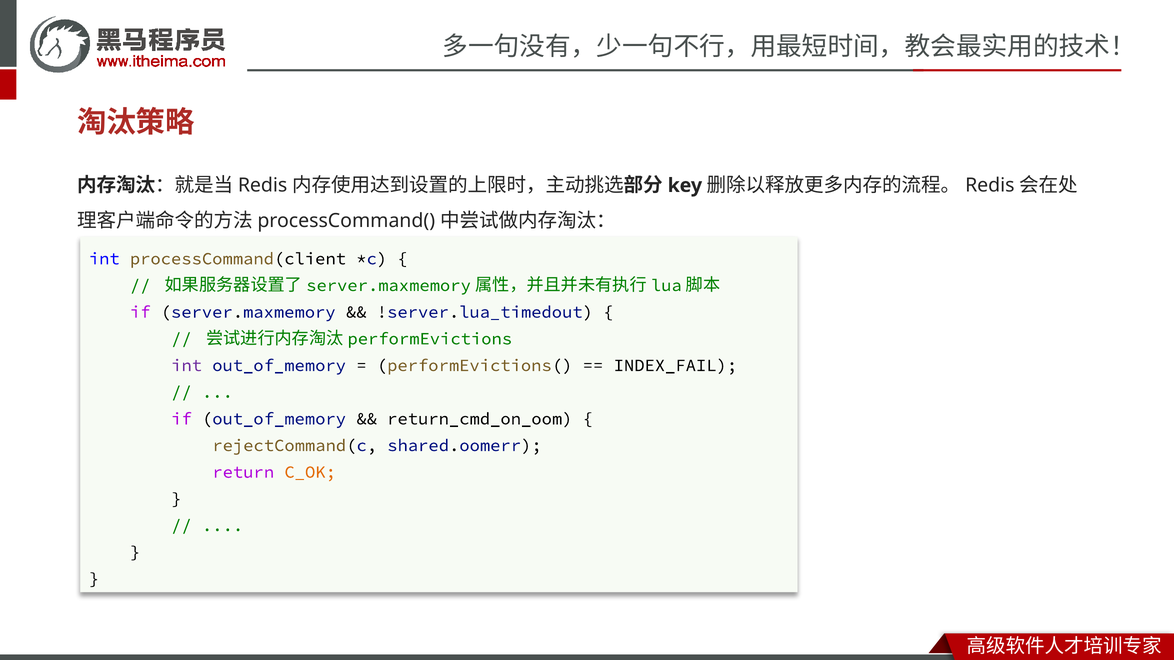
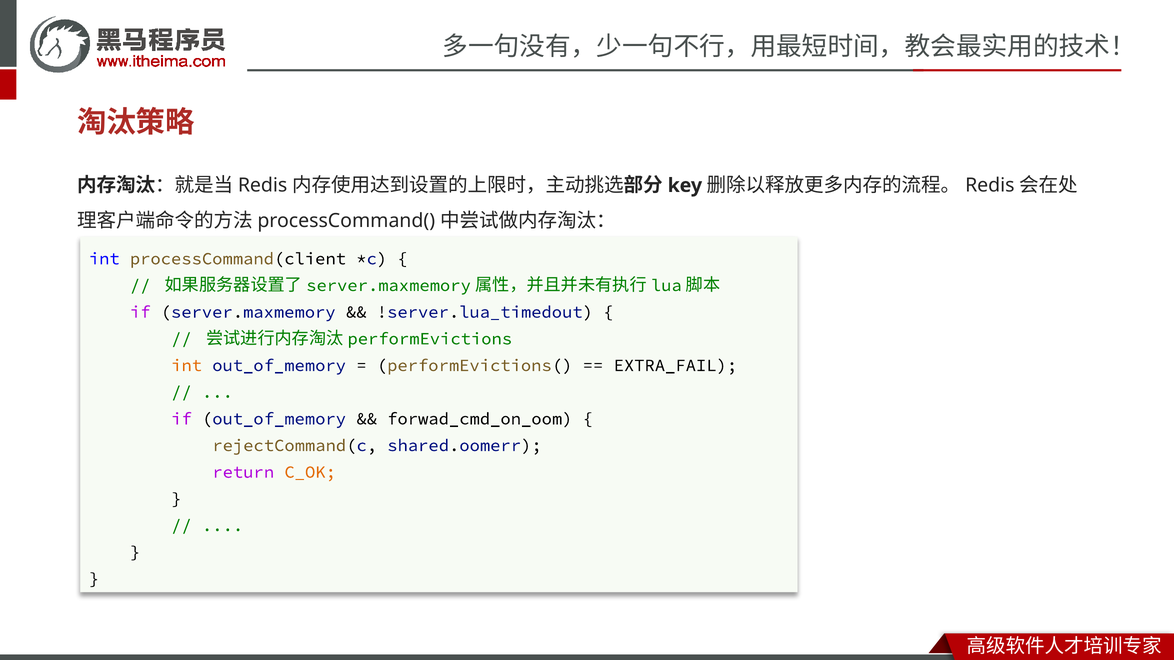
int at (187, 366) colour: purple -> orange
INDEX_FAIL: INDEX_FAIL -> EXTRA_FAIL
return_cmd_on_oom: return_cmd_on_oom -> forwad_cmd_on_oom
